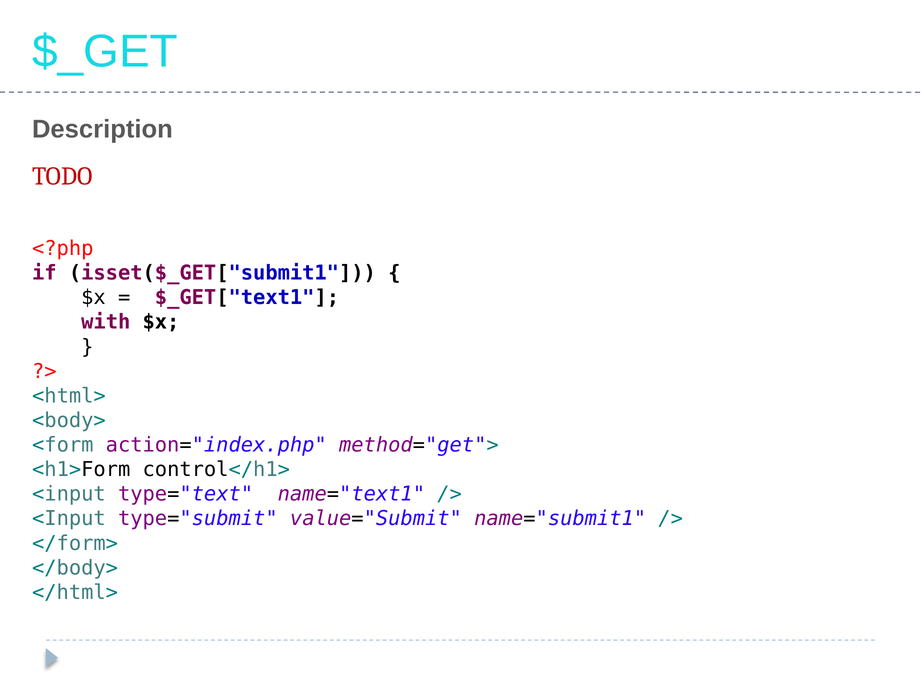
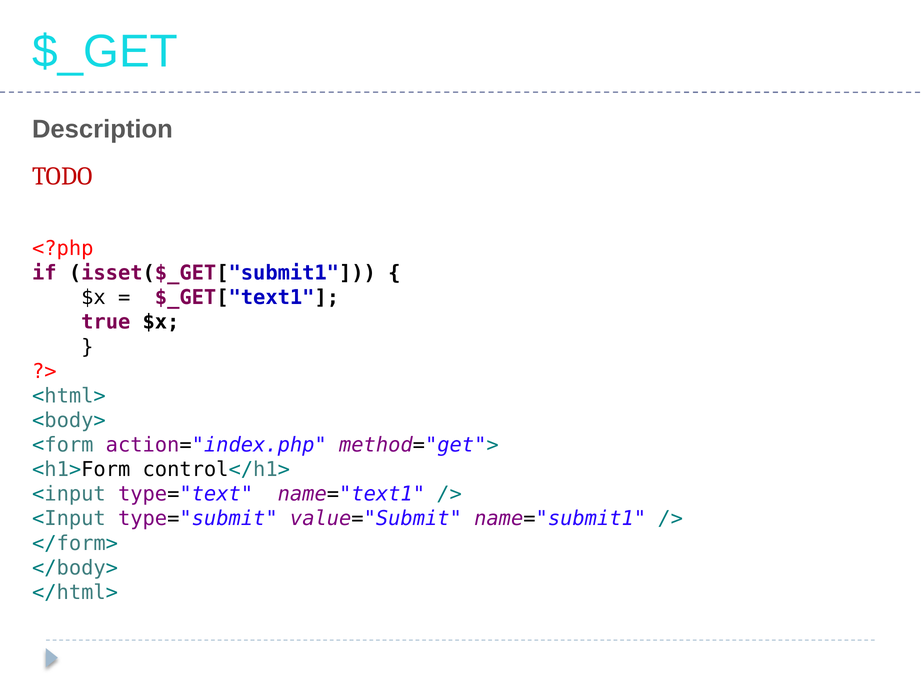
with: with -> true
